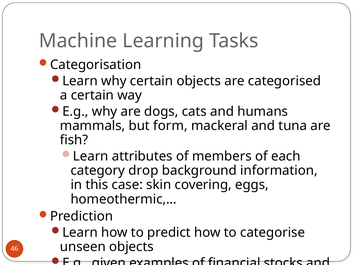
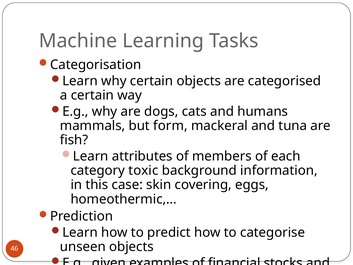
drop: drop -> toxic
